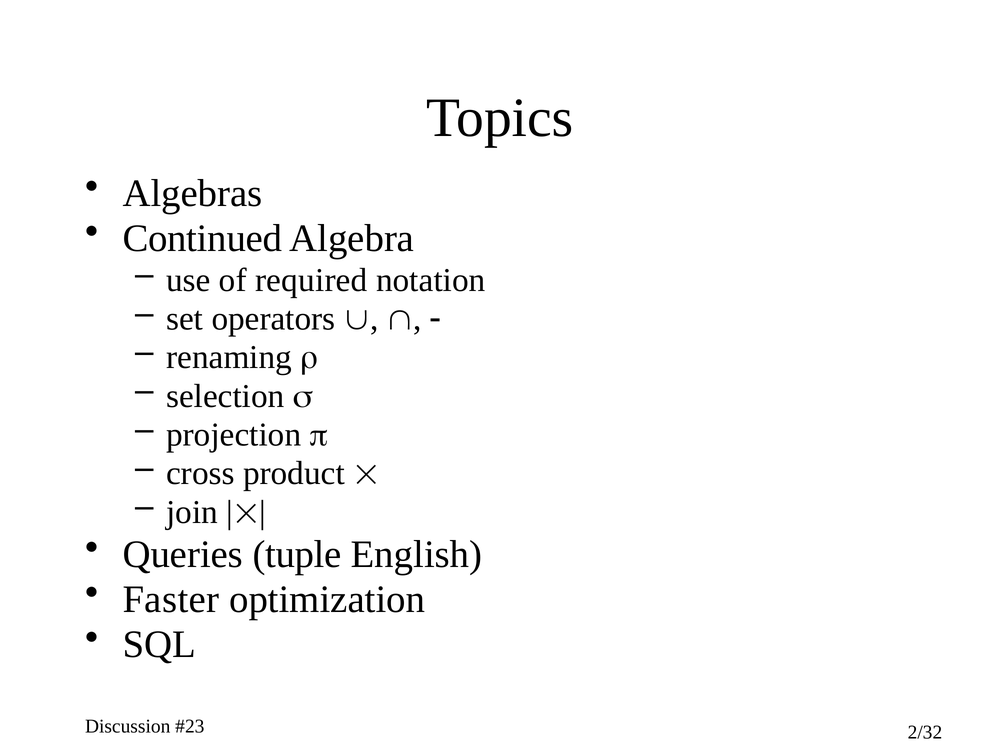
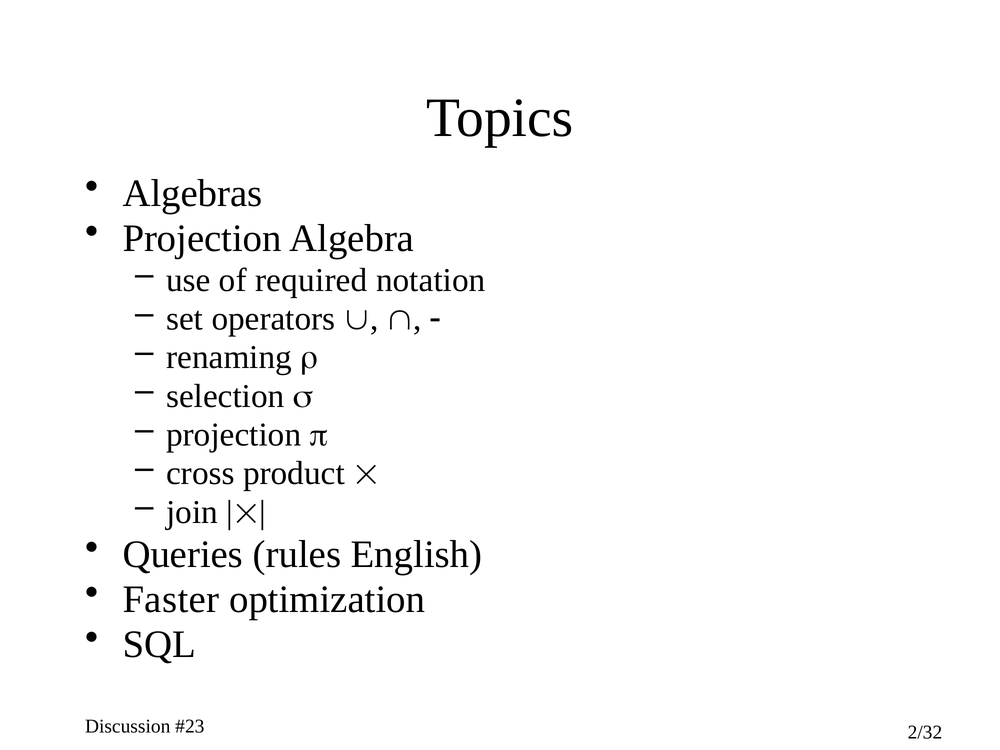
Continued at (202, 239): Continued -> Projection
tuple: tuple -> rules
